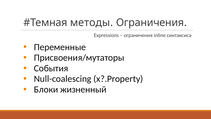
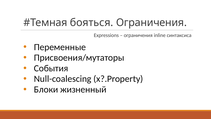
методы: методы -> бояться
